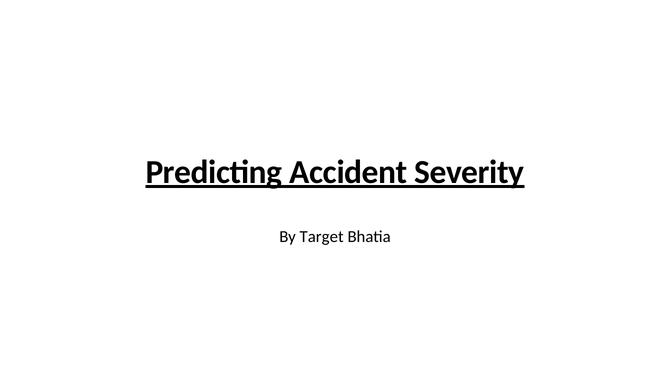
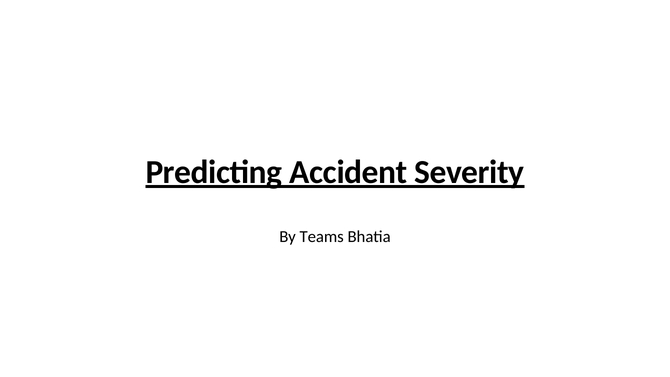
Target: Target -> Teams
